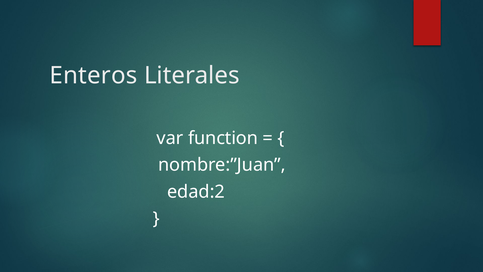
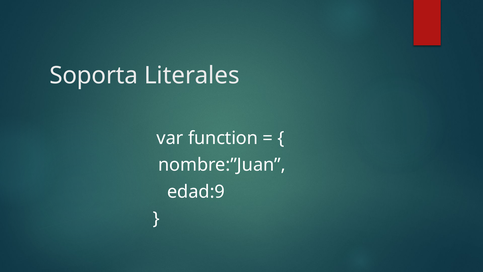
Enteros: Enteros -> Soporta
edad:2: edad:2 -> edad:9
